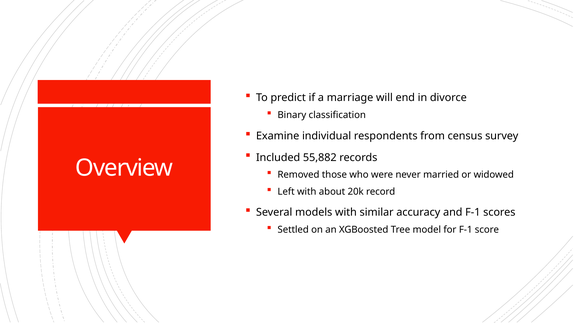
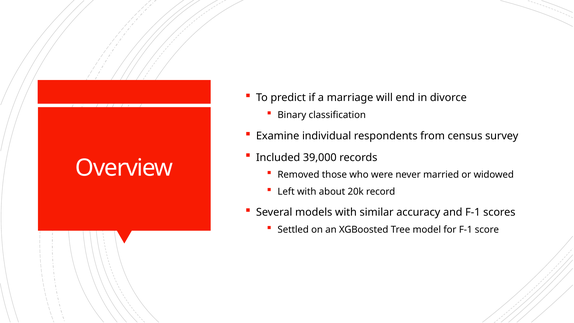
55,882: 55,882 -> 39,000
